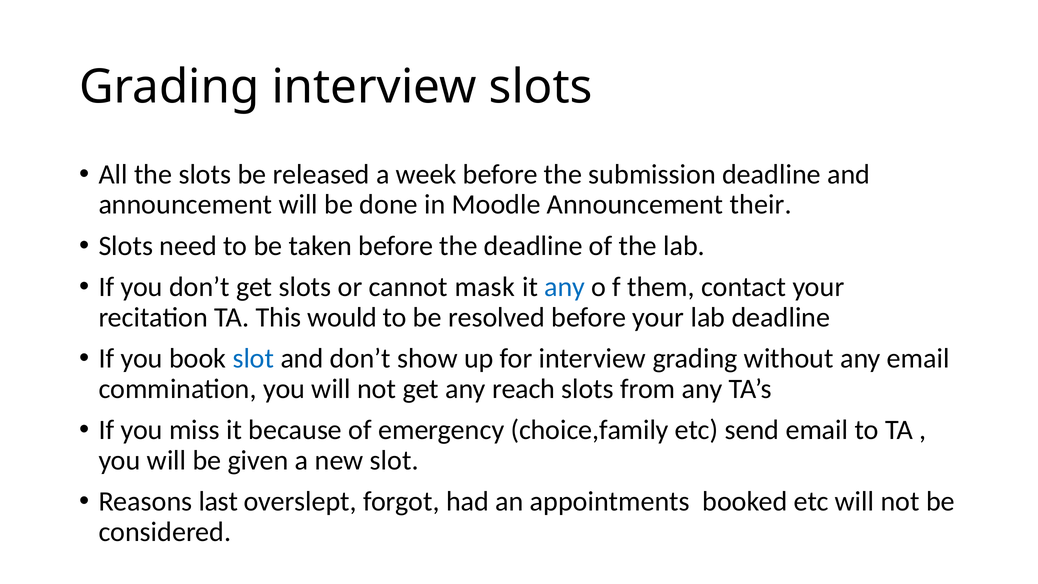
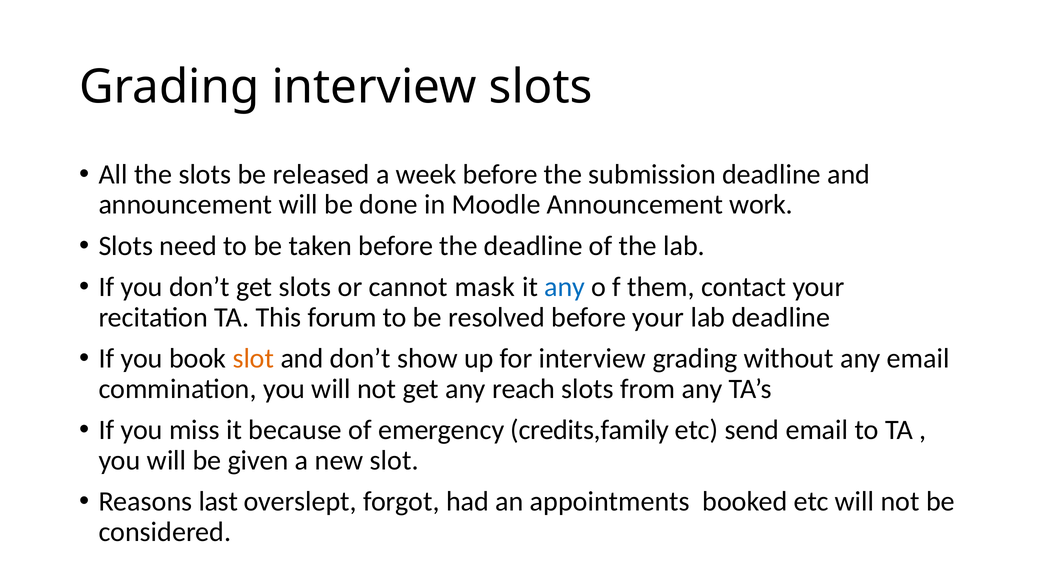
their: their -> work
would: would -> forum
slot at (253, 358) colour: blue -> orange
choice,family: choice,family -> credits,family
